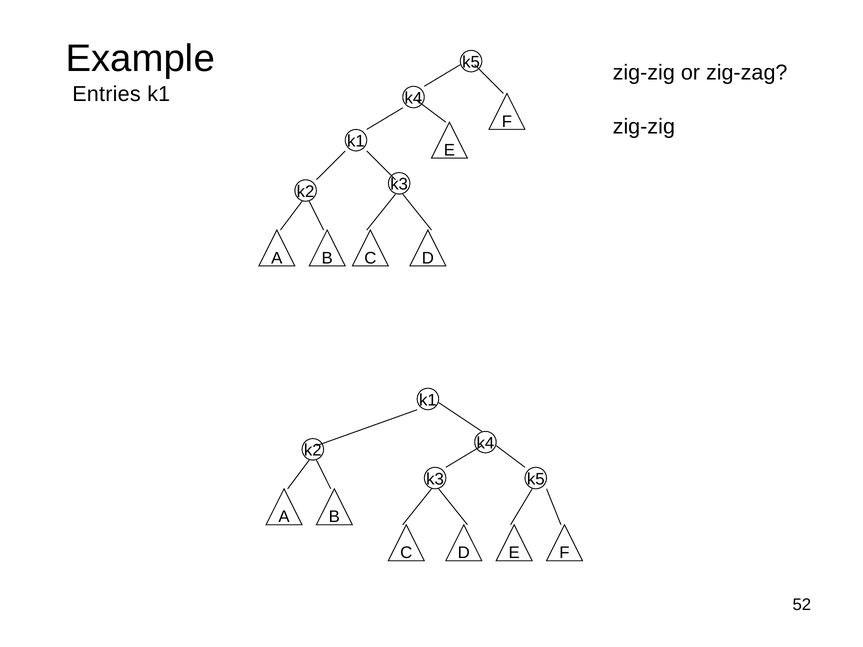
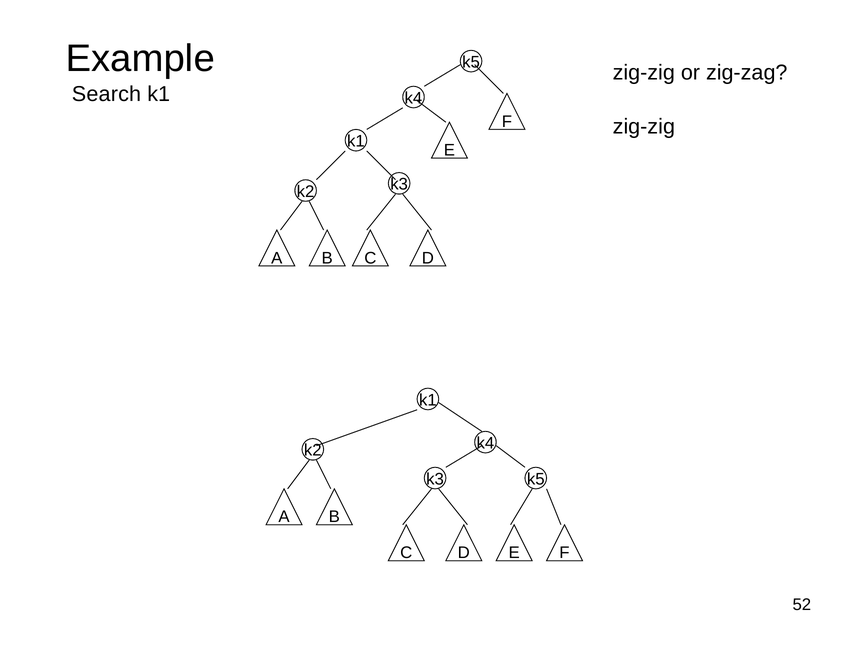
Entries: Entries -> Search
